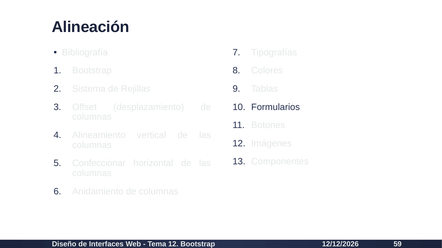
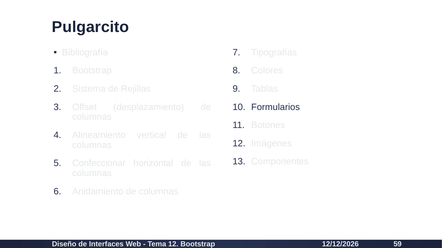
Alineación: Alineación -> Pulgarcito
